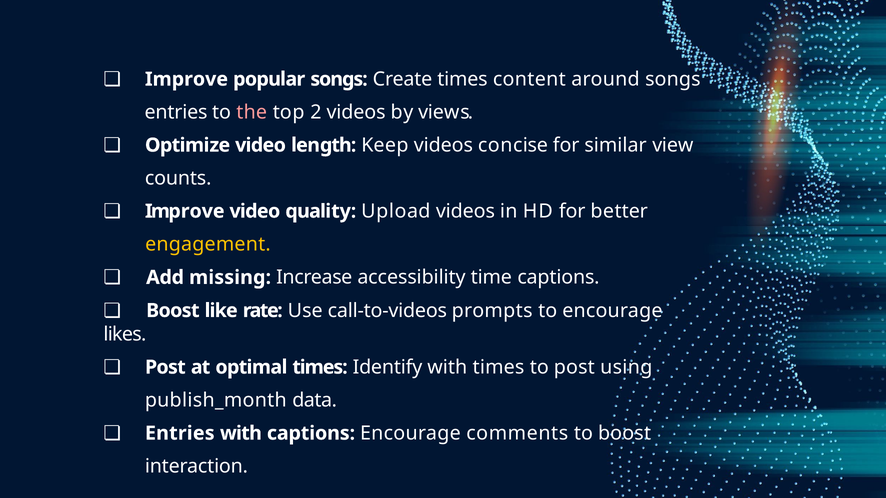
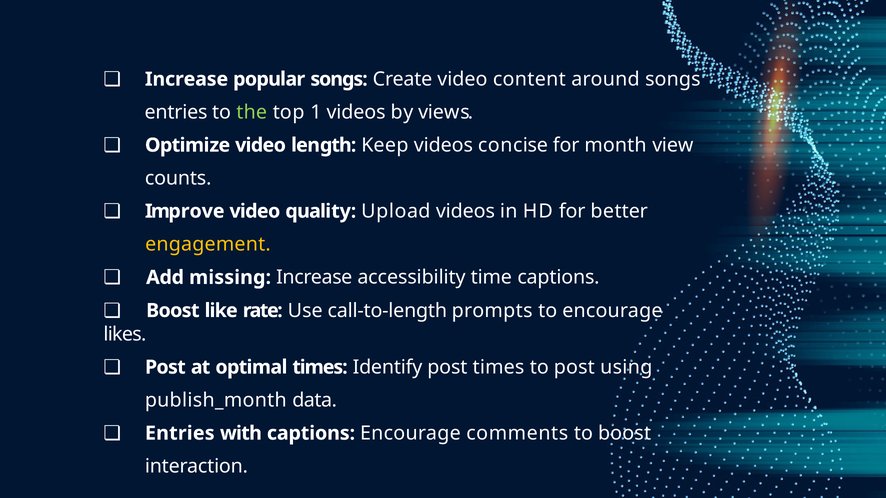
Improve at (187, 79): Improve -> Increase
Create times: times -> video
the colour: pink -> light green
2: 2 -> 1
similar: similar -> month
call-to-videos: call-to-videos -> call-to-length
Identify with: with -> post
